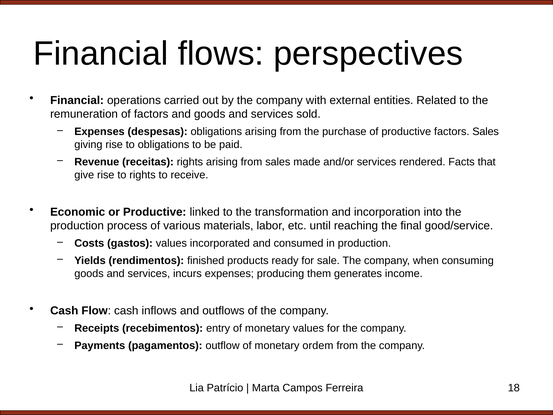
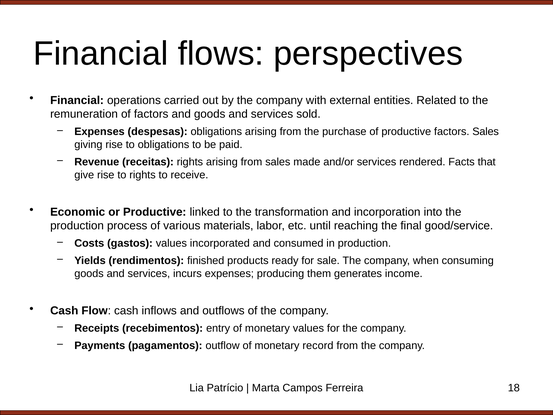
ordem: ordem -> record
